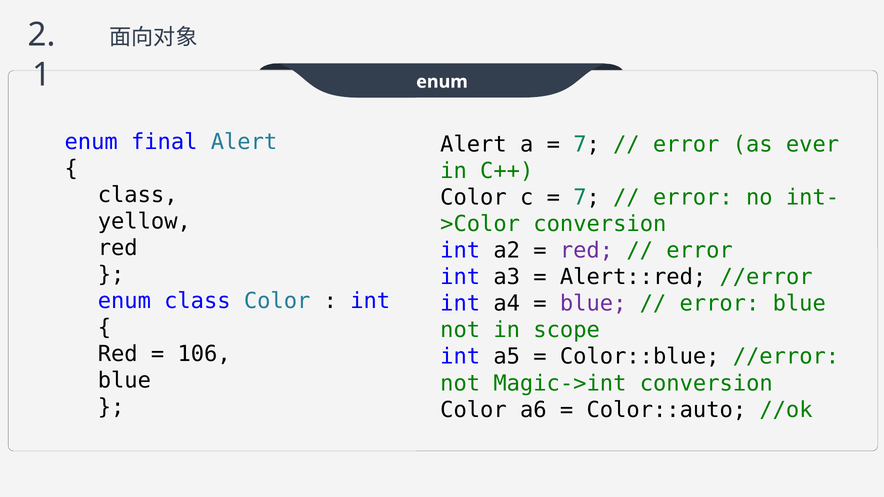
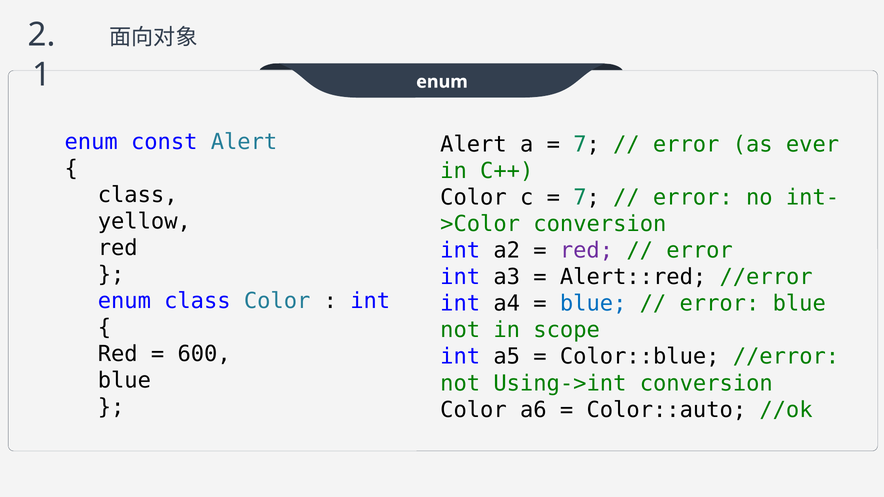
final: final -> const
blue at (593, 304) colour: purple -> blue
106: 106 -> 600
Magic->int: Magic->int -> Using->int
